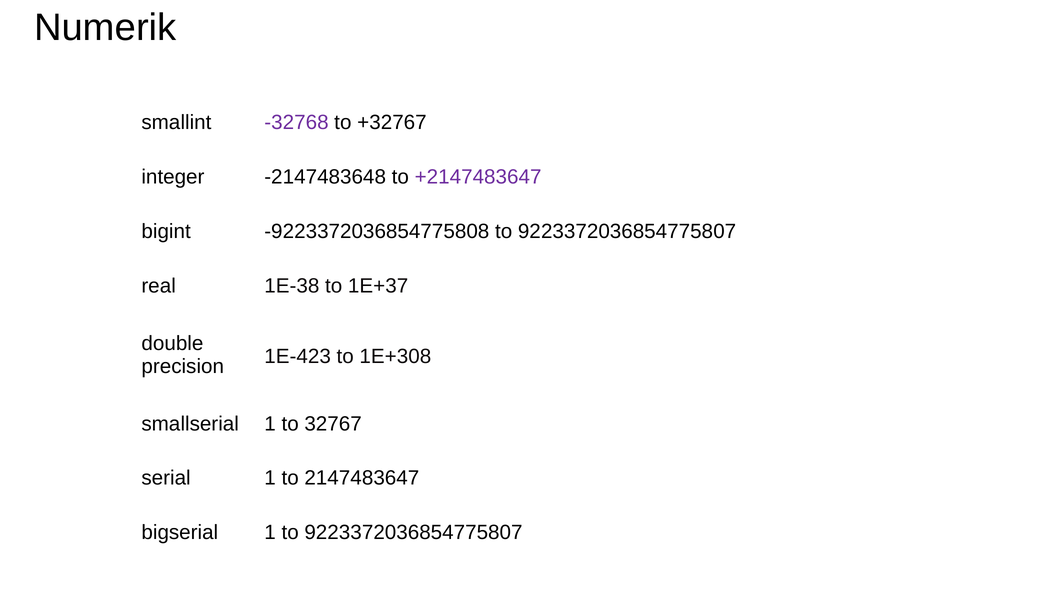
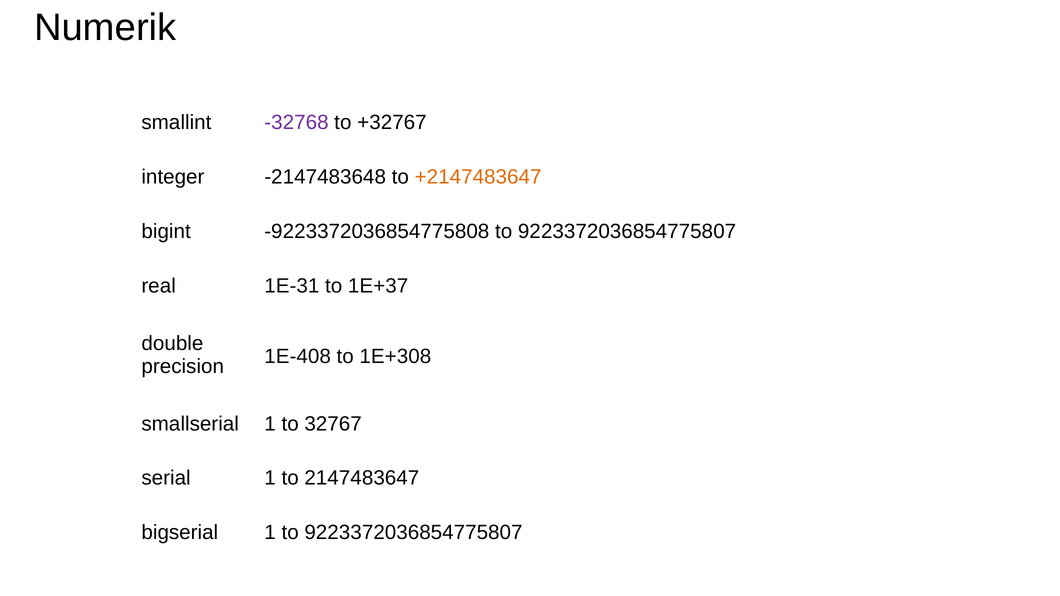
+2147483647 colour: purple -> orange
1E-38: 1E-38 -> 1E-31
1E-423: 1E-423 -> 1E-408
